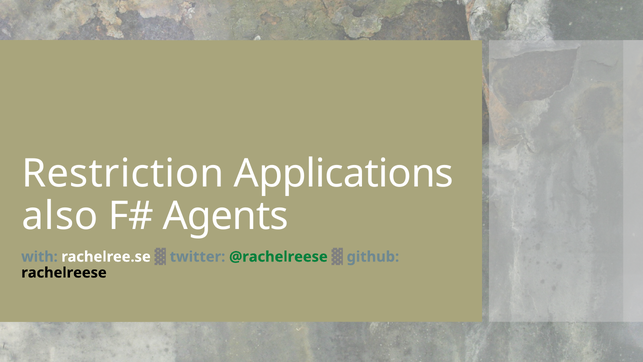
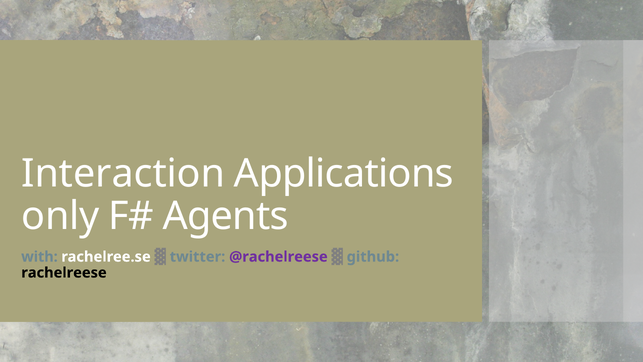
Restriction: Restriction -> Interaction
also: also -> only
@rachelreese colour: green -> purple
